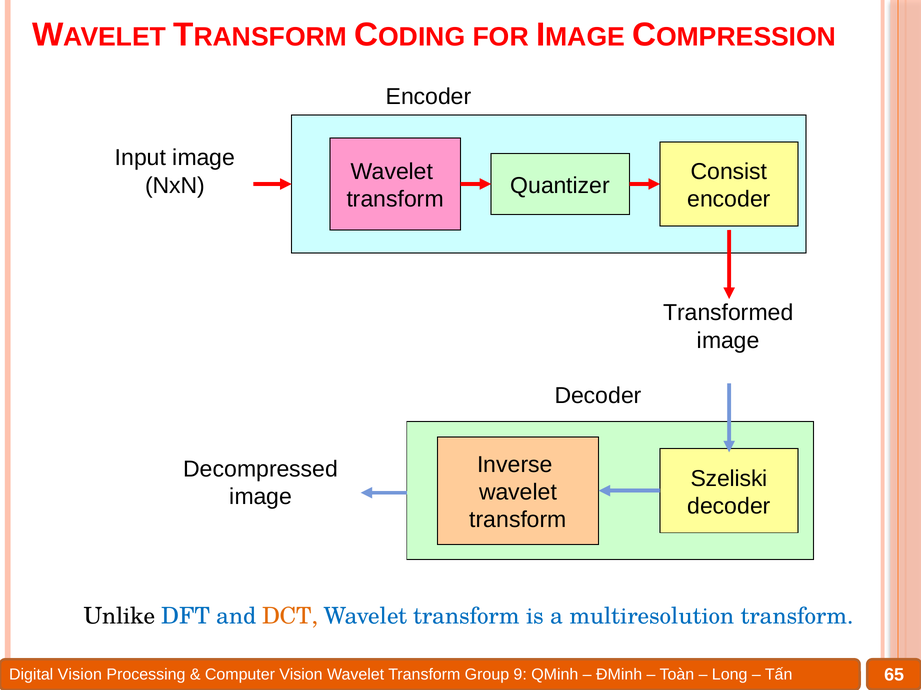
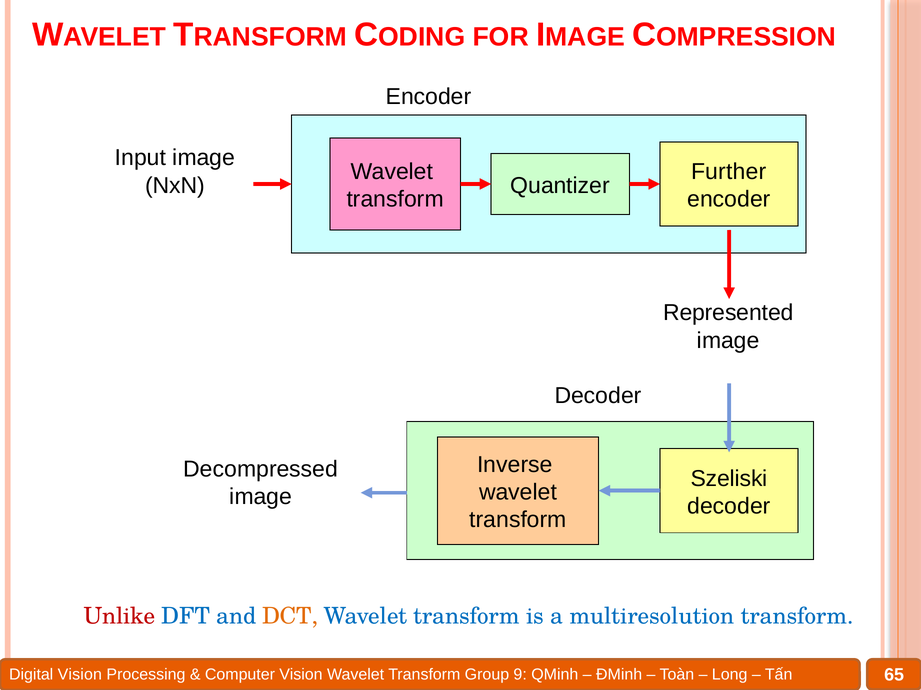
Consist: Consist -> Further
Transformed: Transformed -> Represented
Unlike colour: black -> red
